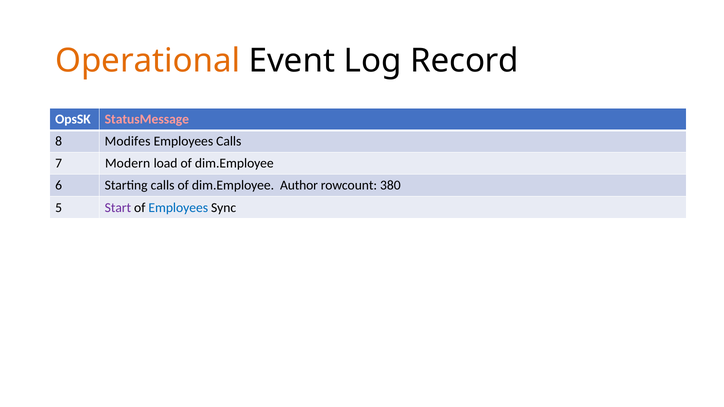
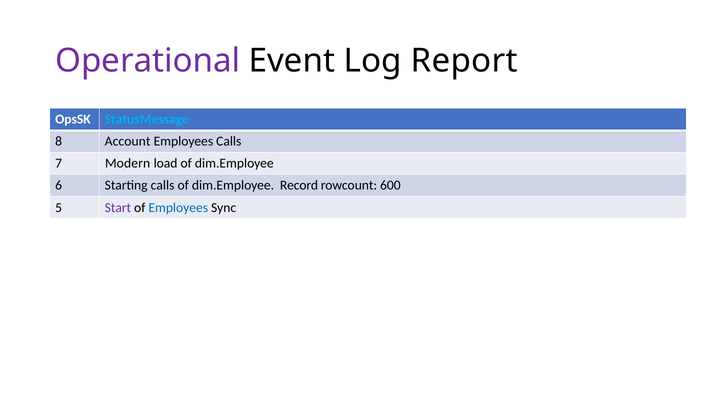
Operational colour: orange -> purple
Record: Record -> Report
StatusMessage colour: pink -> light blue
Modifes: Modifes -> Account
Author: Author -> Record
380: 380 -> 600
